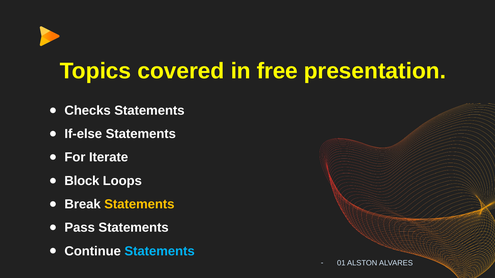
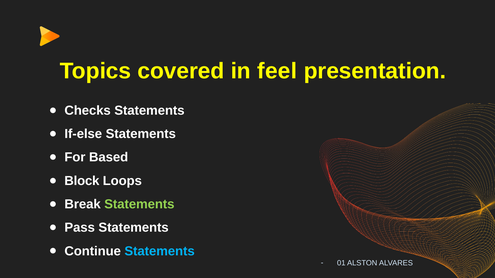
free: free -> feel
Iterate: Iterate -> Based
Statements at (139, 205) colour: yellow -> light green
